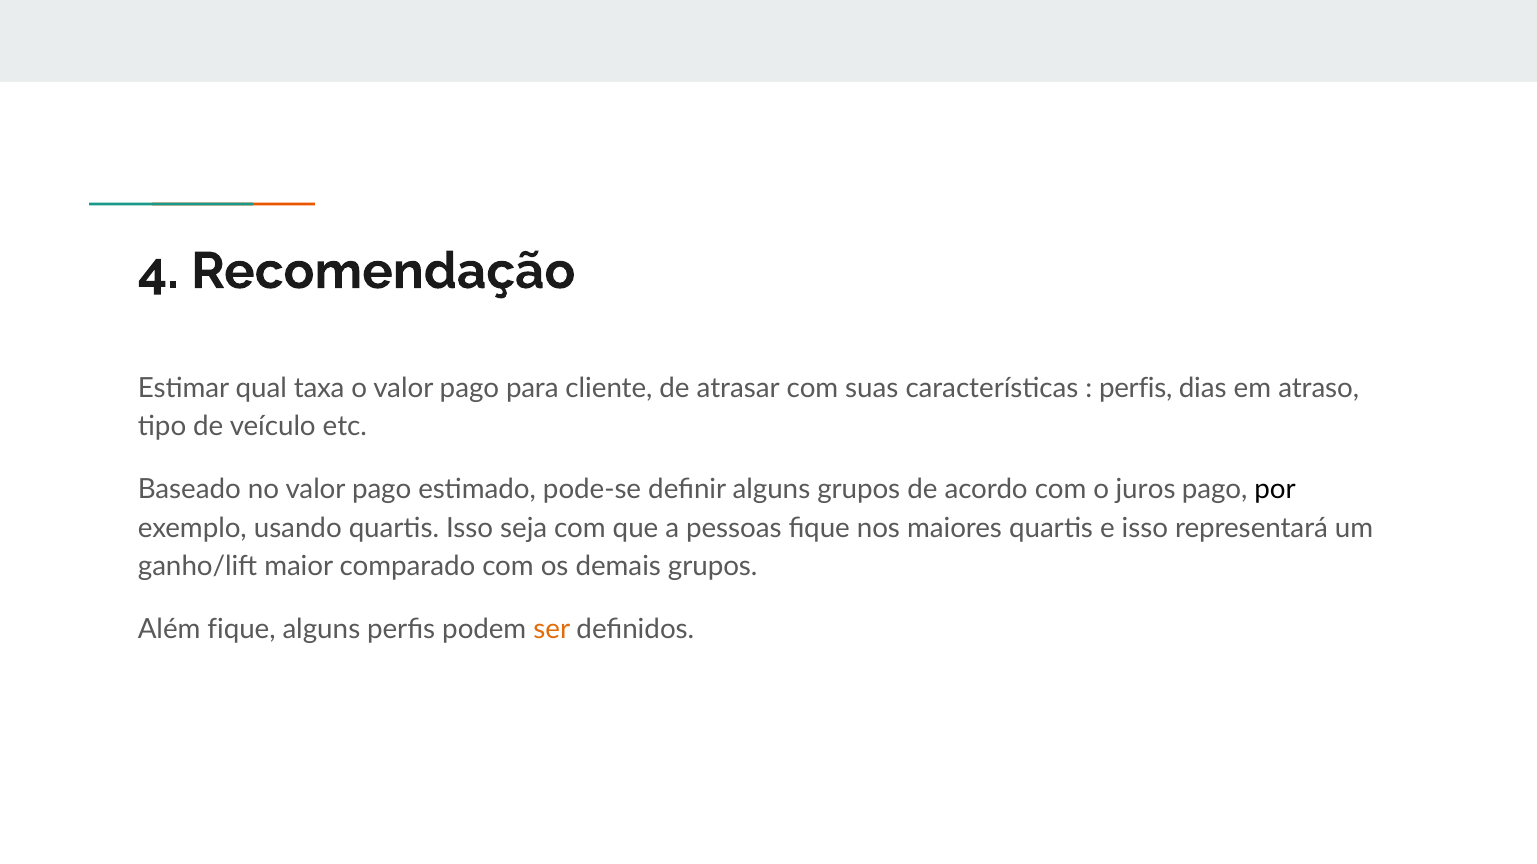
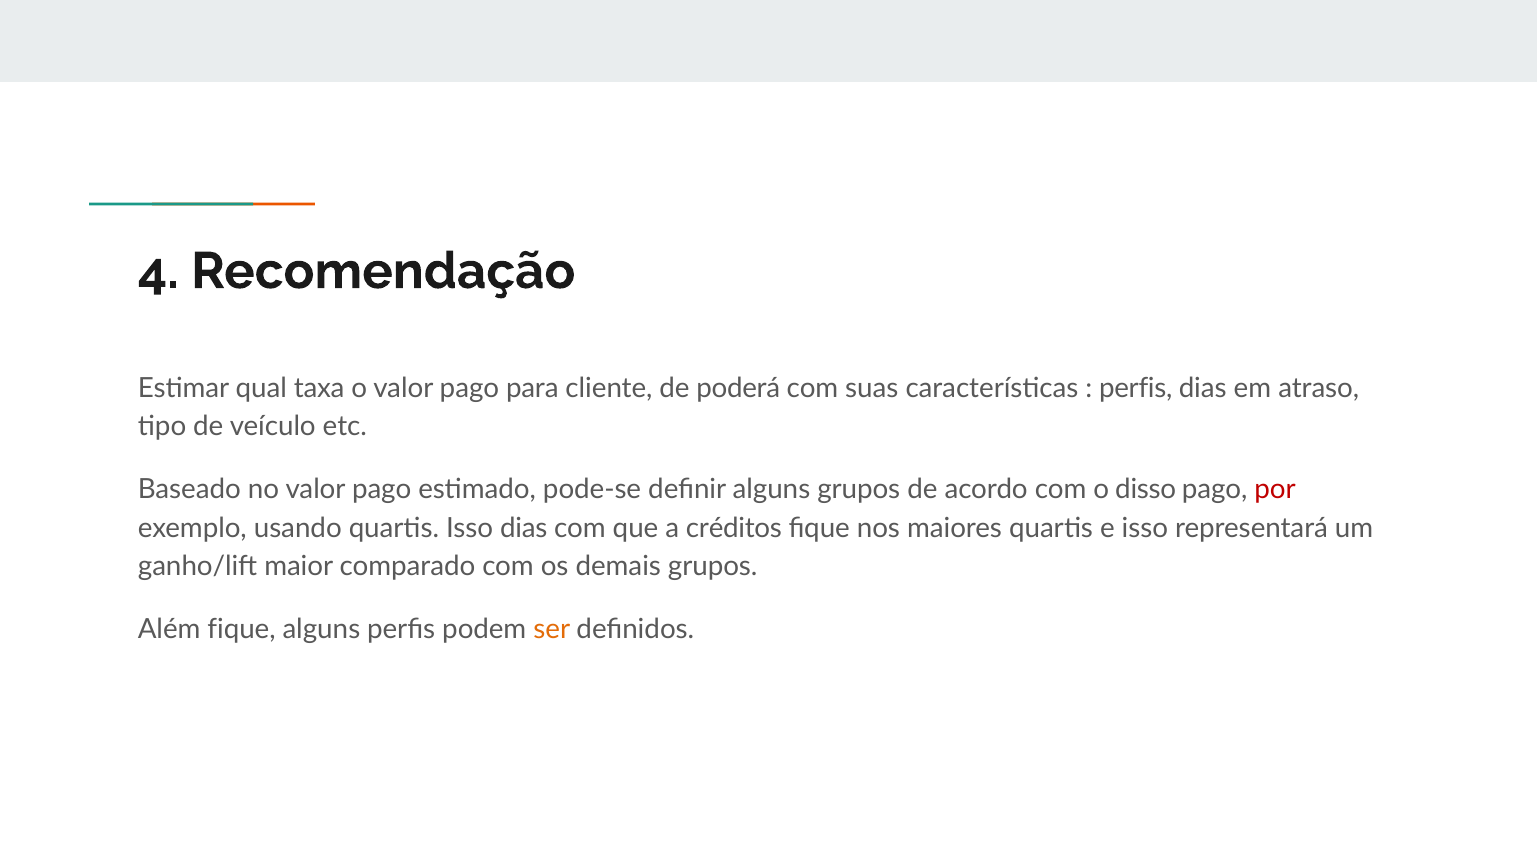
atrasar: atrasar -> poderá
juros: juros -> disso
por colour: black -> red
Isso seja: seja -> dias
pessoas: pessoas -> créditos
